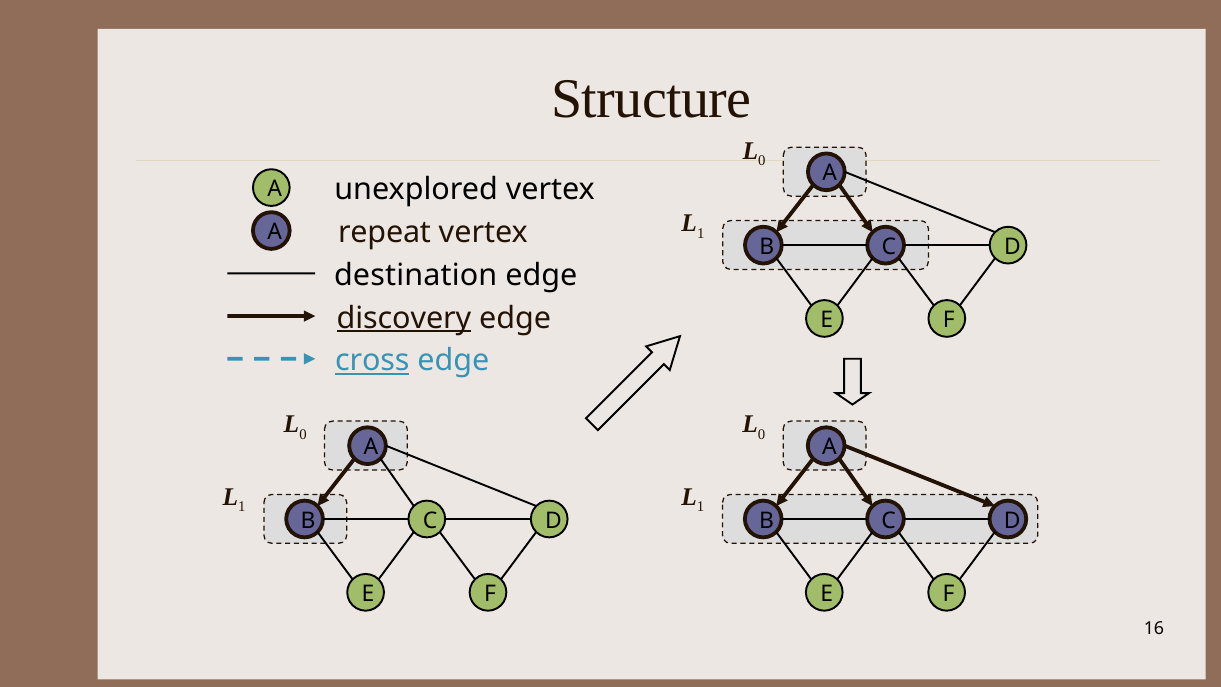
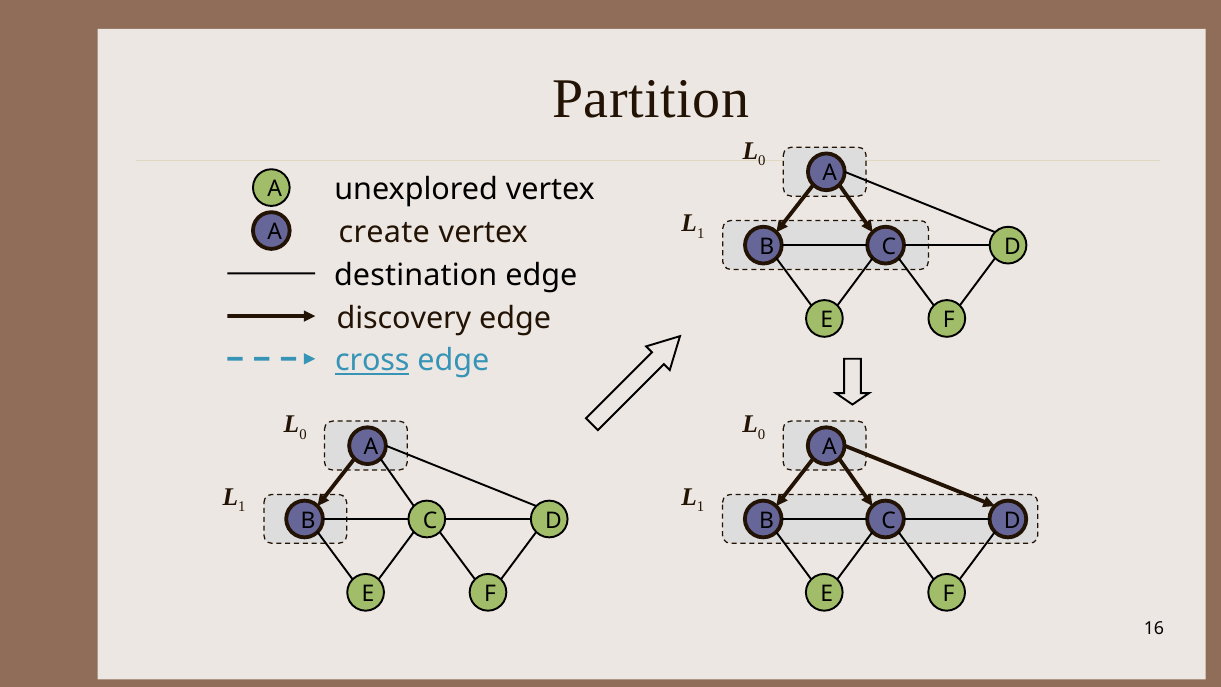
Structure: Structure -> Partition
repeat: repeat -> create
discovery underline: present -> none
